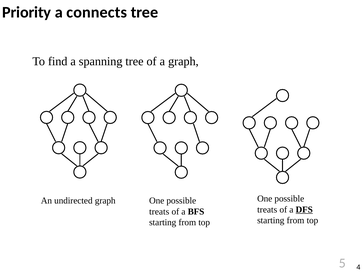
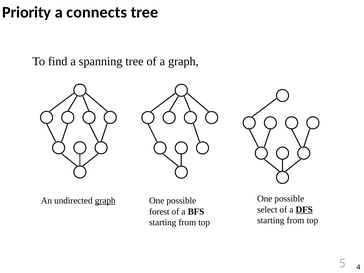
graph at (105, 201) underline: none -> present
treats at (267, 210): treats -> select
treats at (159, 212): treats -> forest
